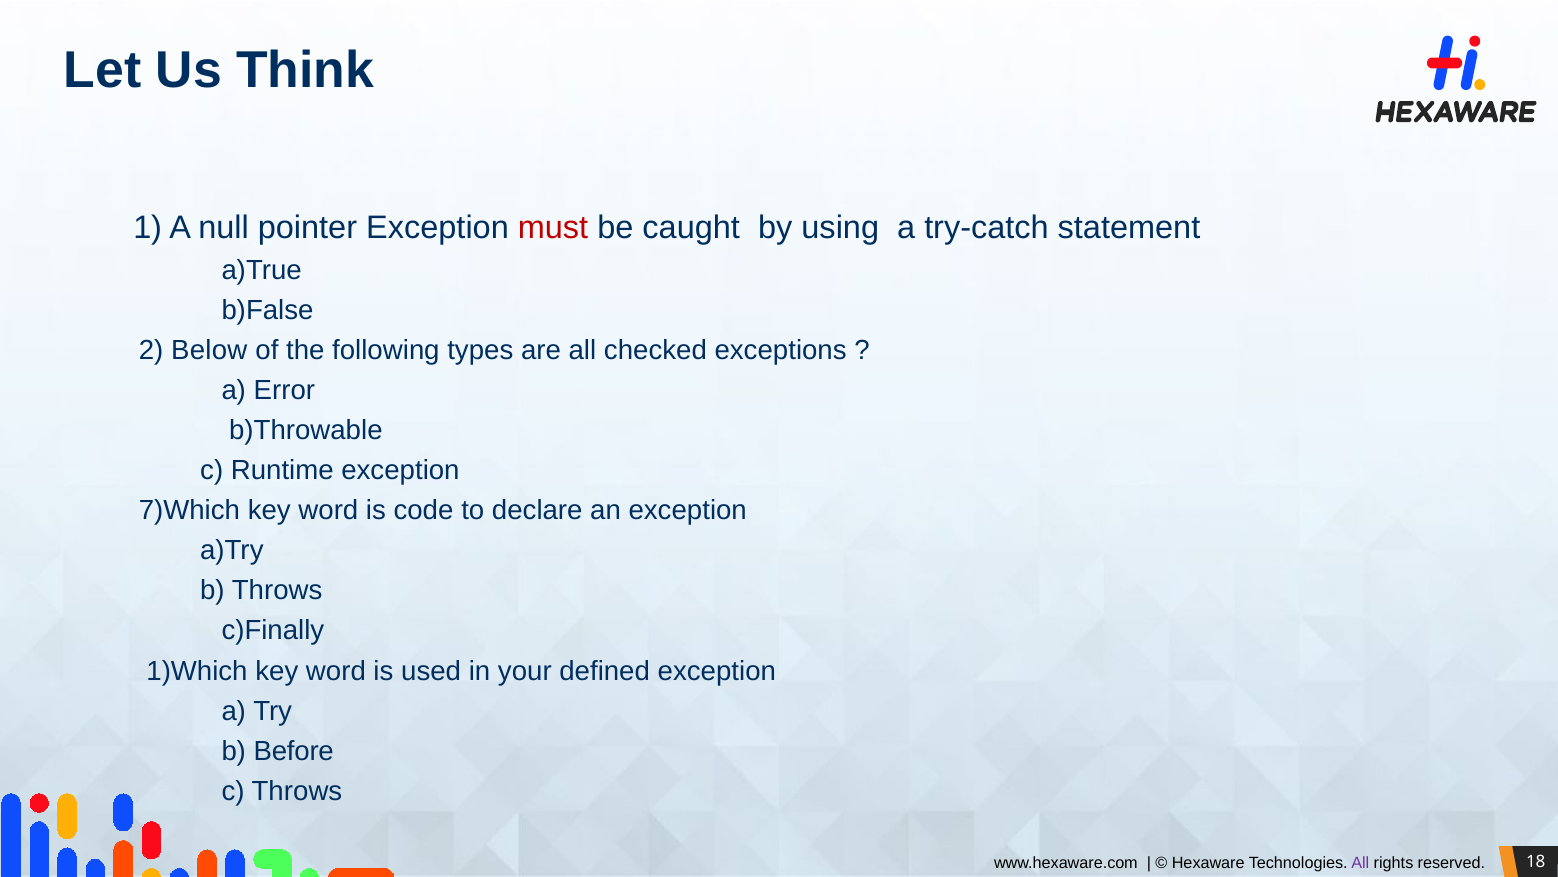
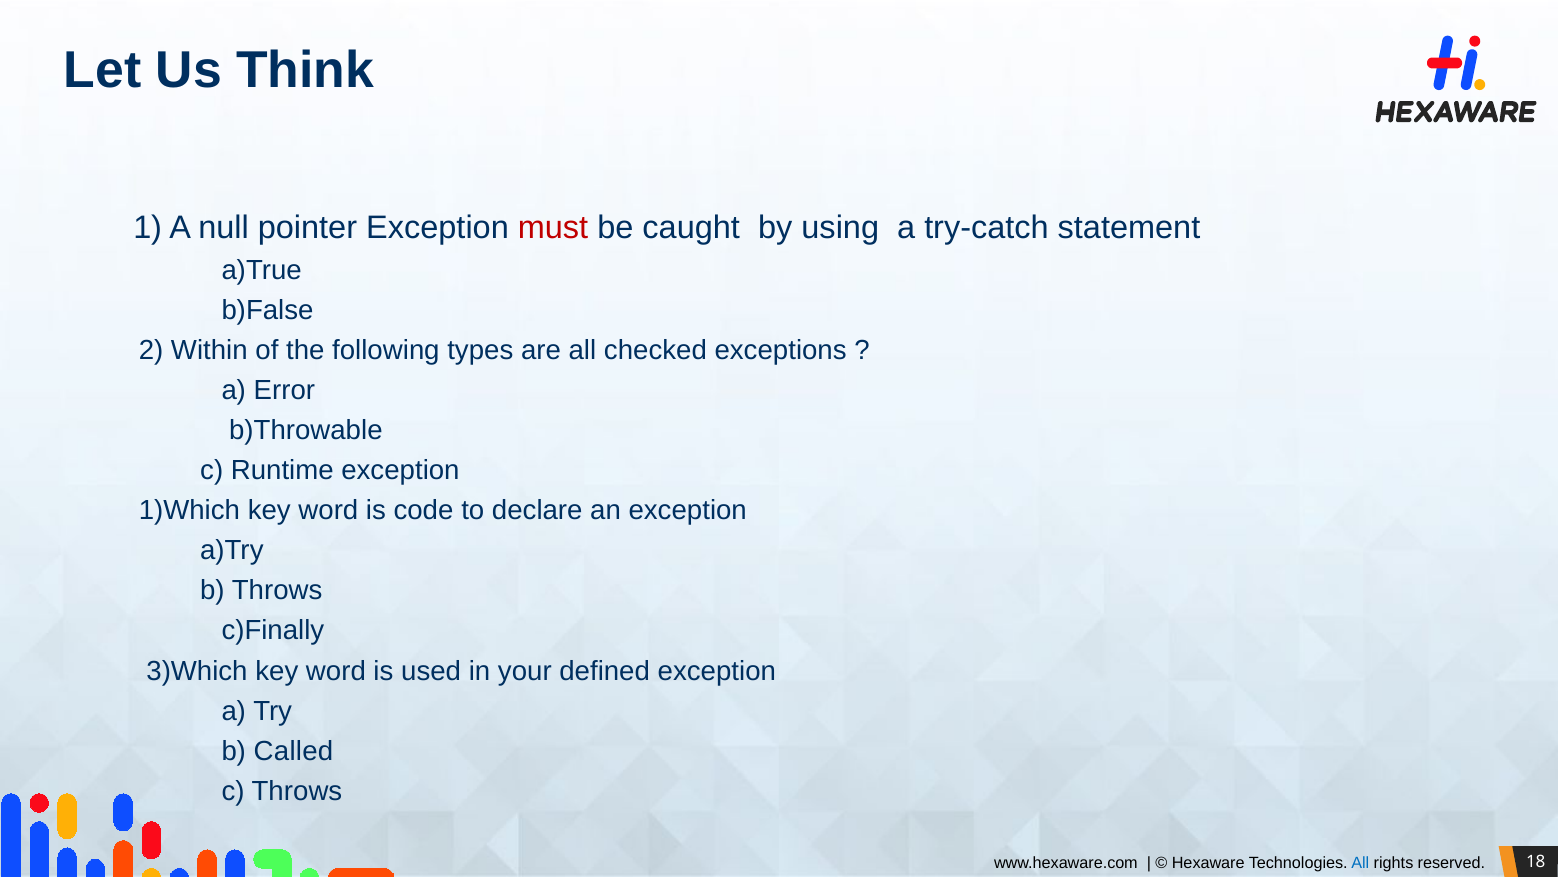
Below: Below -> Within
7)Which: 7)Which -> 1)Which
1)Which: 1)Which -> 3)Which
Before: Before -> Called
All at (1360, 863) colour: purple -> blue
